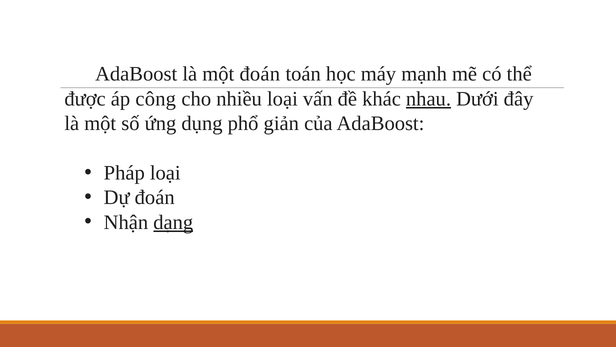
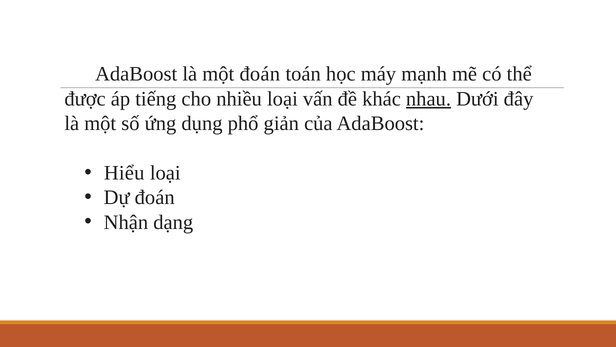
công: công -> tiếng
Pháp: Pháp -> Hiểu
dạng underline: present -> none
